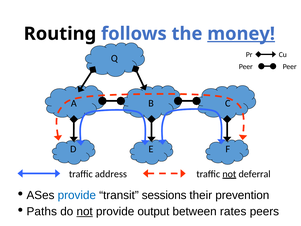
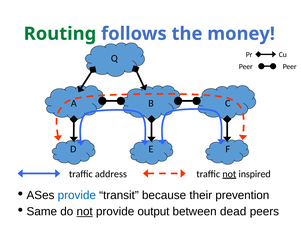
Routing colour: black -> green
money underline: present -> none
deferral: deferral -> inspired
sessions: sessions -> because
Paths: Paths -> Same
rates: rates -> dead
